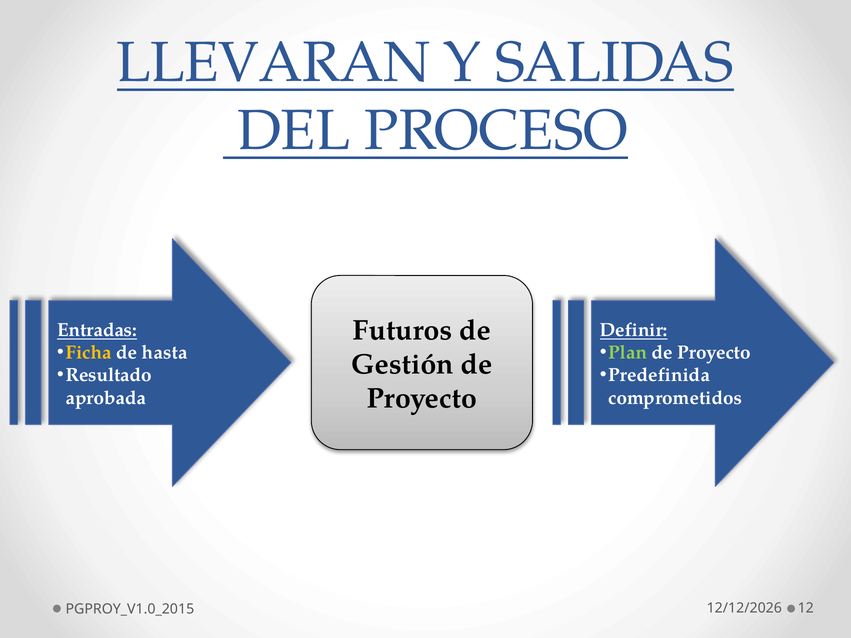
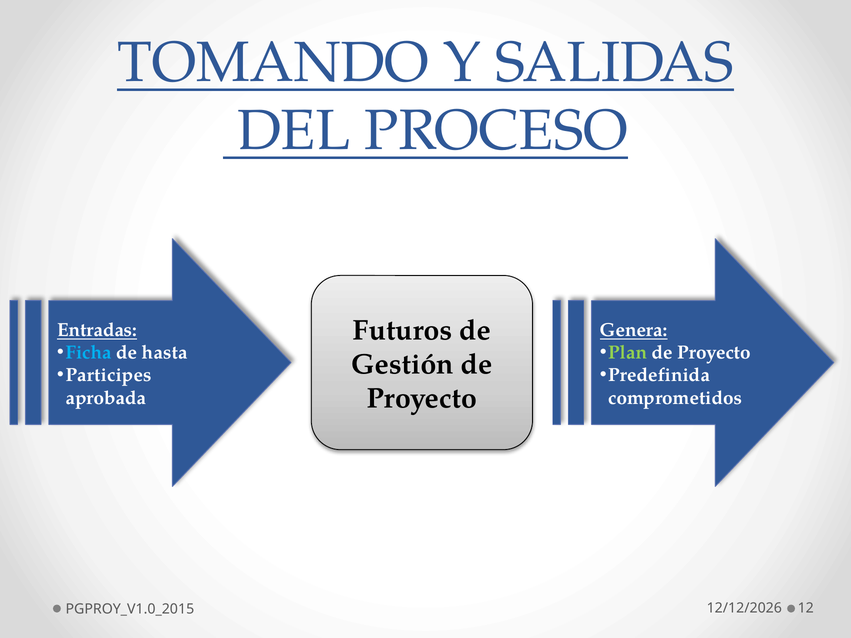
LLEVARAN: LLEVARAN -> TOMANDO
Definir: Definir -> Genera
Ficha colour: yellow -> light blue
Resultado: Resultado -> Participes
